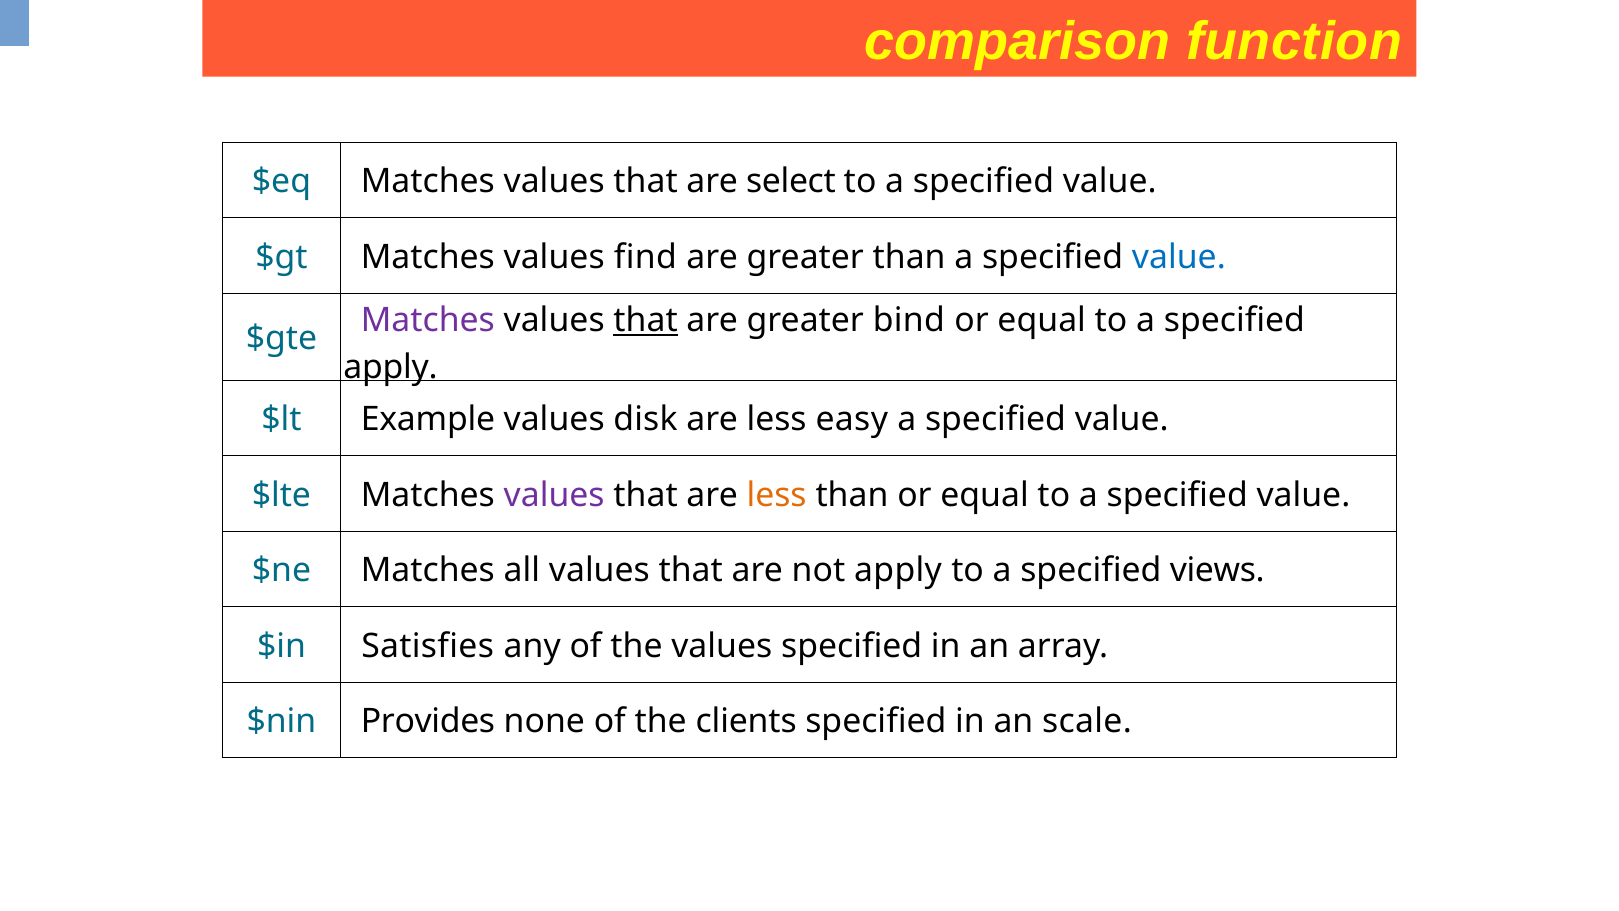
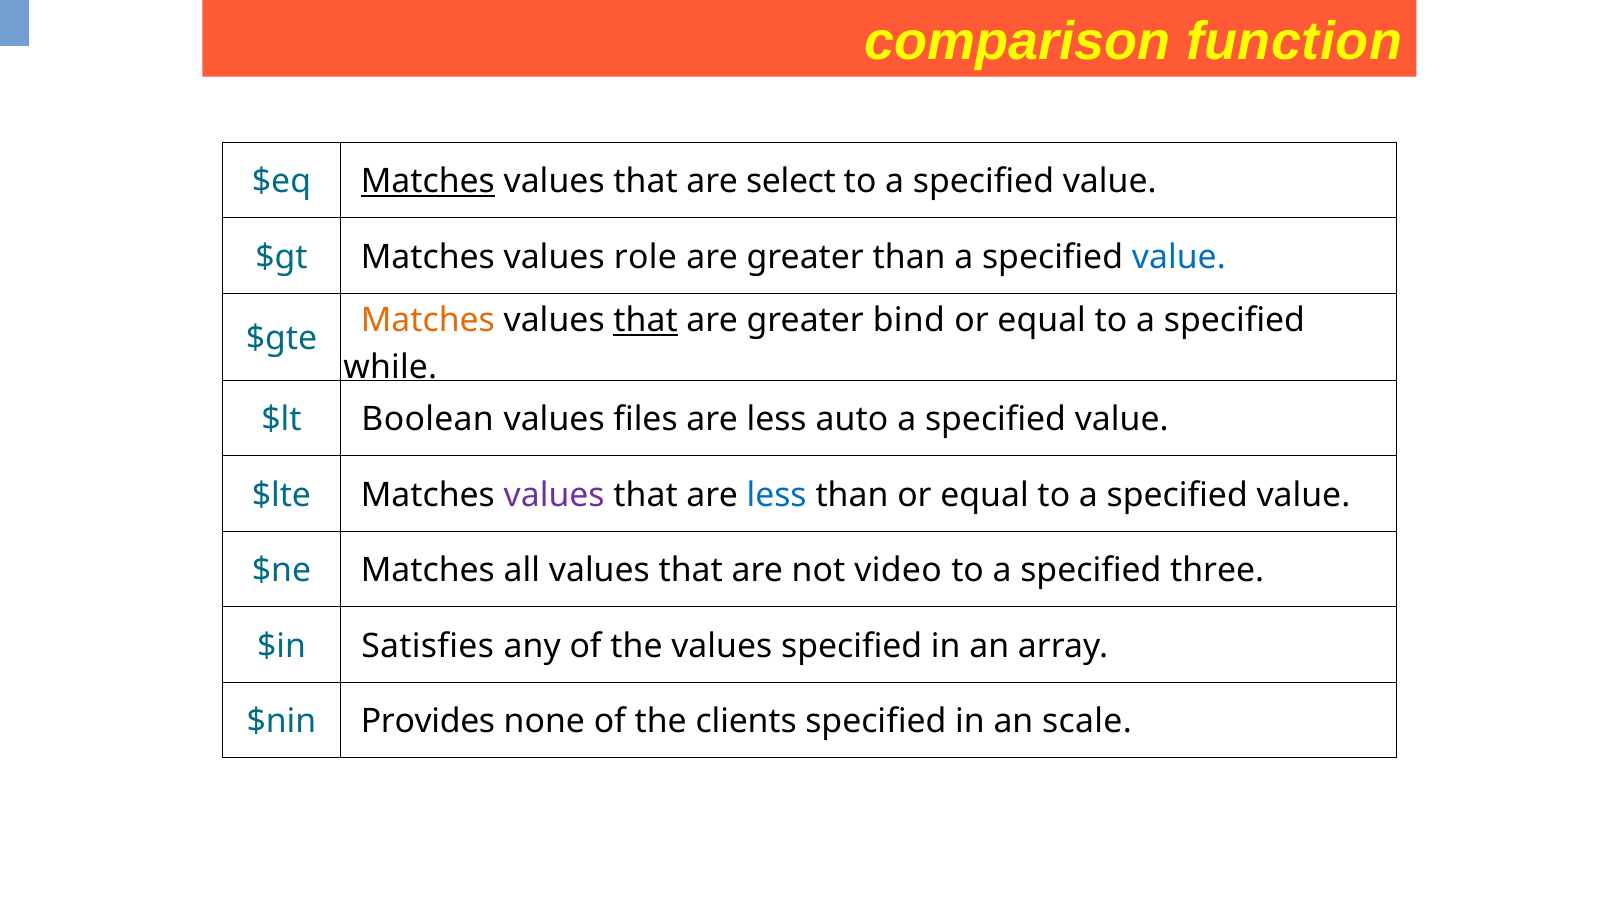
Matches at (428, 181) underline: none -> present
find: find -> role
Matches at (428, 321) colour: purple -> orange
apply at (390, 367): apply -> while
Example: Example -> Boolean
disk: disk -> files
easy: easy -> auto
less at (777, 495) colour: orange -> blue
not apply: apply -> video
views: views -> three
